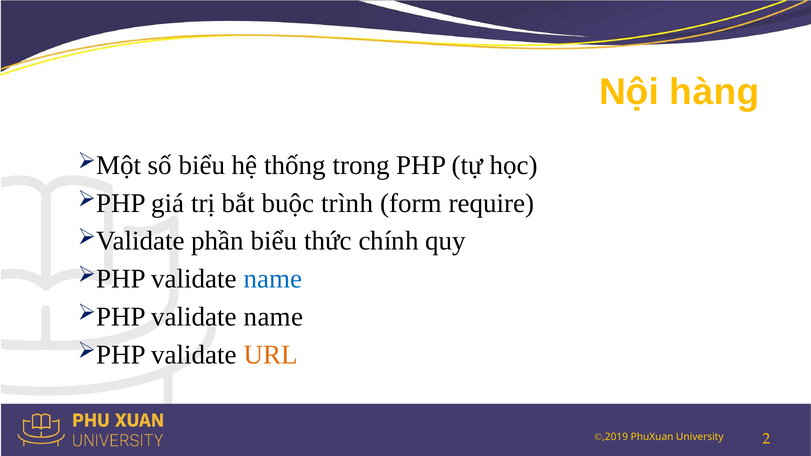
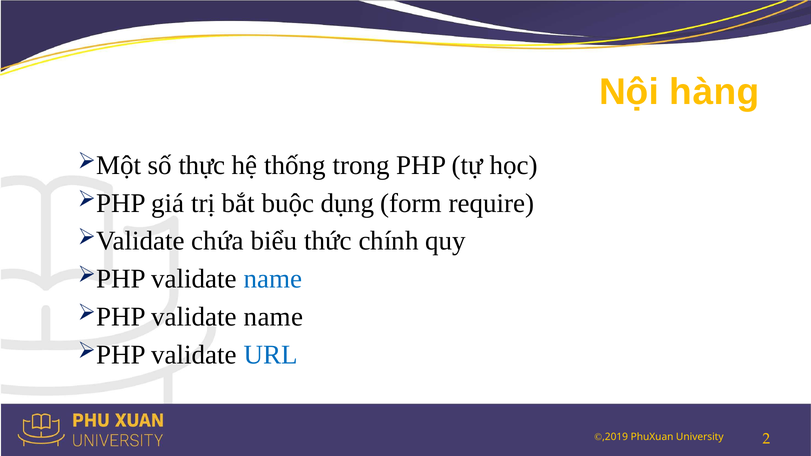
số biểu: biểu -> thực
trình: trình -> dụng
phần: phần -> chứa
URL colour: orange -> blue
